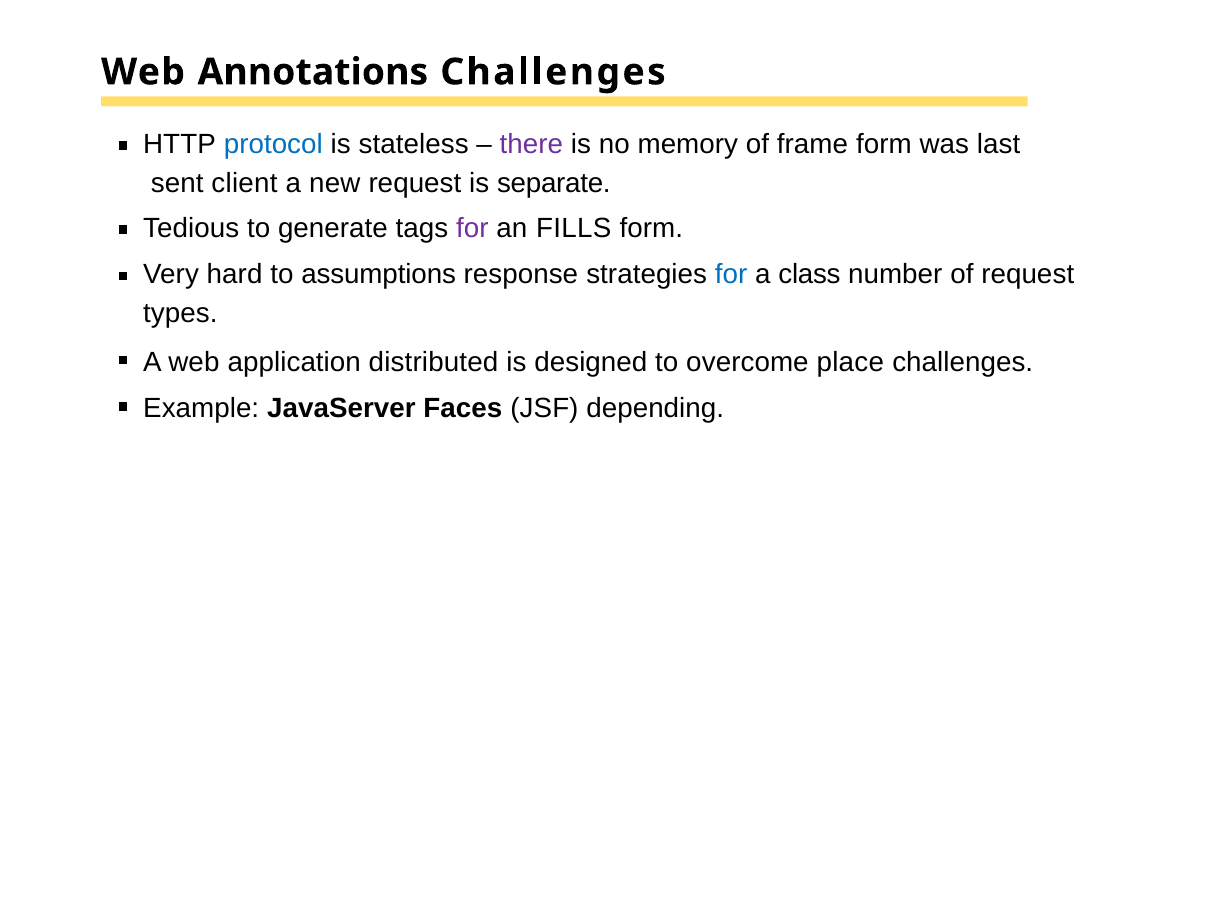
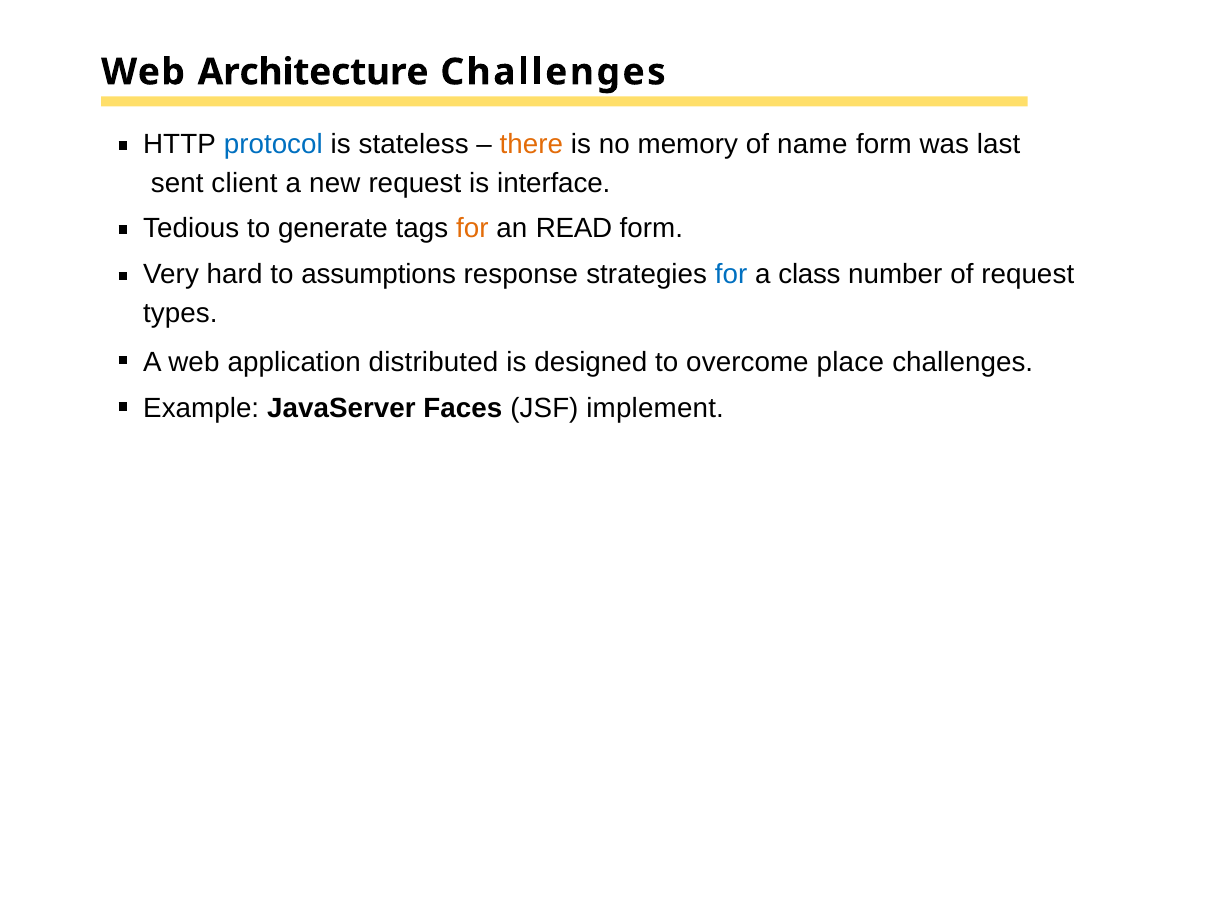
Annotations: Annotations -> Architecture
there colour: purple -> orange
frame: frame -> name
separate: separate -> interface
for at (472, 228) colour: purple -> orange
FILLS: FILLS -> READ
depending: depending -> implement
